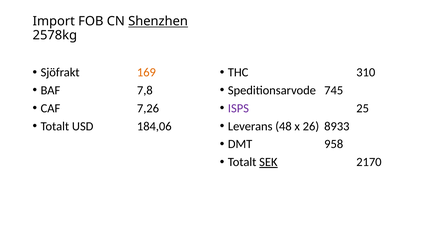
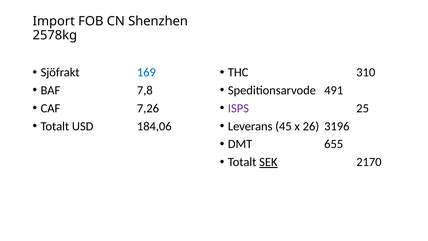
Shenzhen underline: present -> none
169 colour: orange -> blue
745: 745 -> 491
48: 48 -> 45
8933: 8933 -> 3196
958: 958 -> 655
